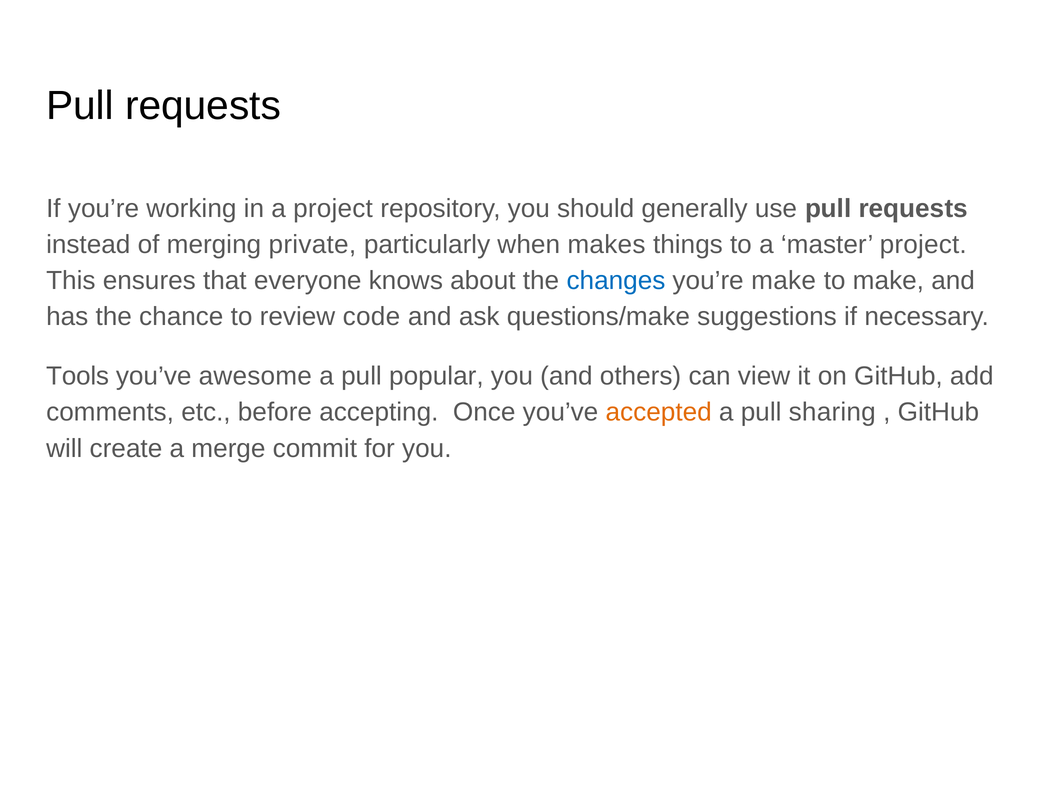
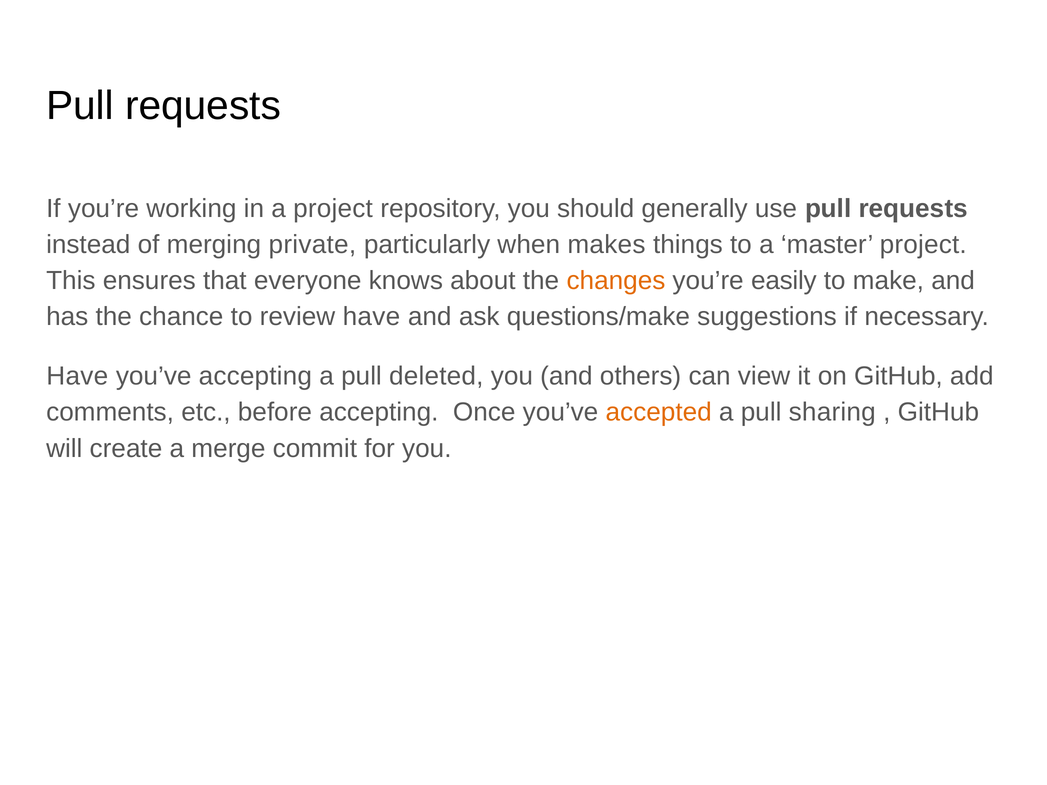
changes colour: blue -> orange
you’re make: make -> easily
review code: code -> have
Tools at (78, 376): Tools -> Have
you’ve awesome: awesome -> accepting
popular: popular -> deleted
